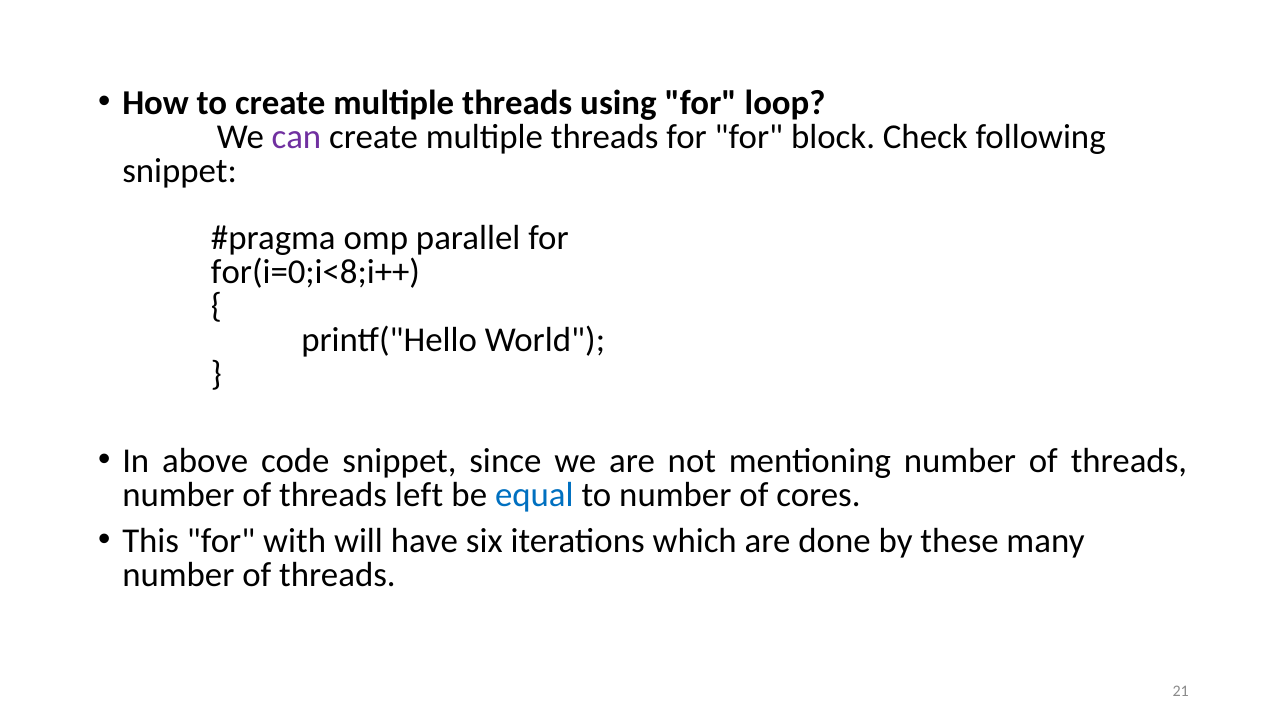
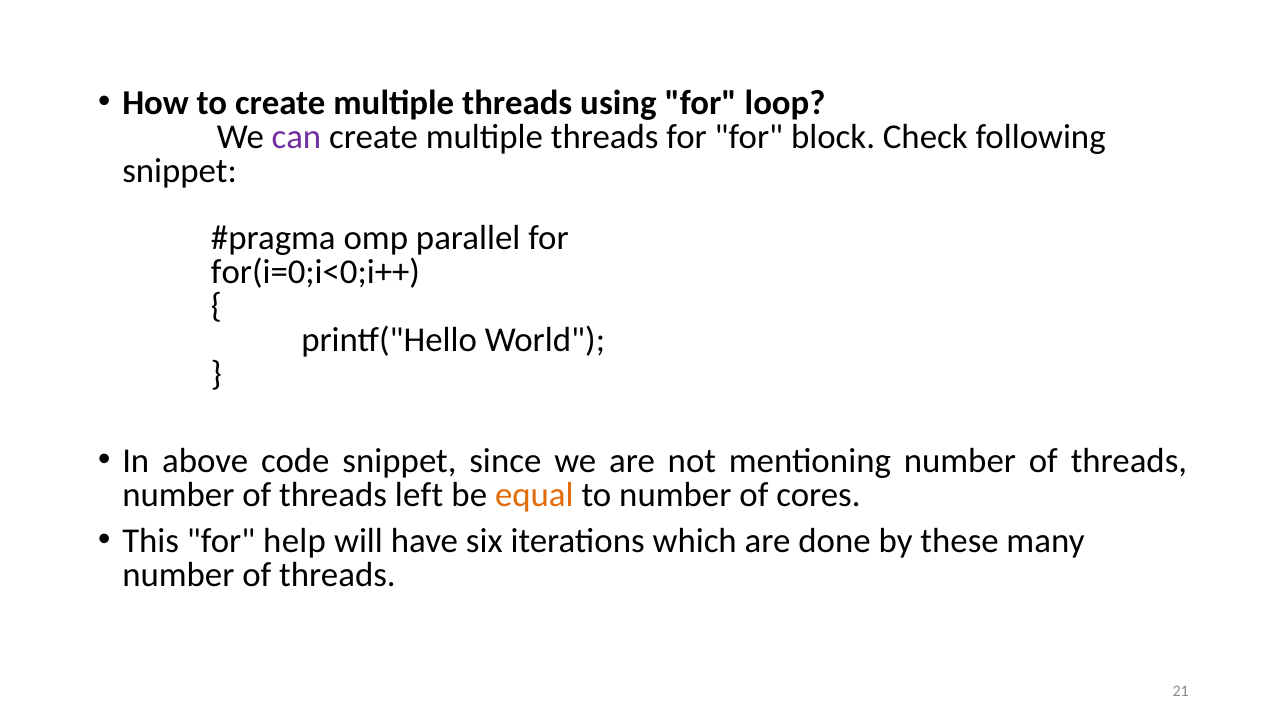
for(i=0;i<8;i++: for(i=0;i<8;i++ -> for(i=0;i<0;i++
equal colour: blue -> orange
with: with -> help
